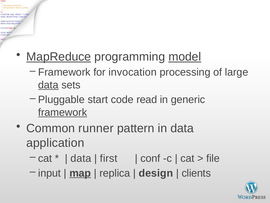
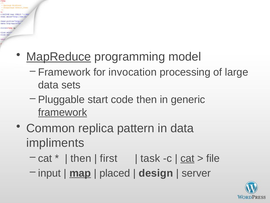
model underline: present -> none
data at (48, 85) underline: present -> none
code read: read -> then
runner: runner -> replica
application: application -> impliments
data at (81, 158): data -> then
conf: conf -> task
cat at (187, 158) underline: none -> present
replica: replica -> placed
clients: clients -> server
